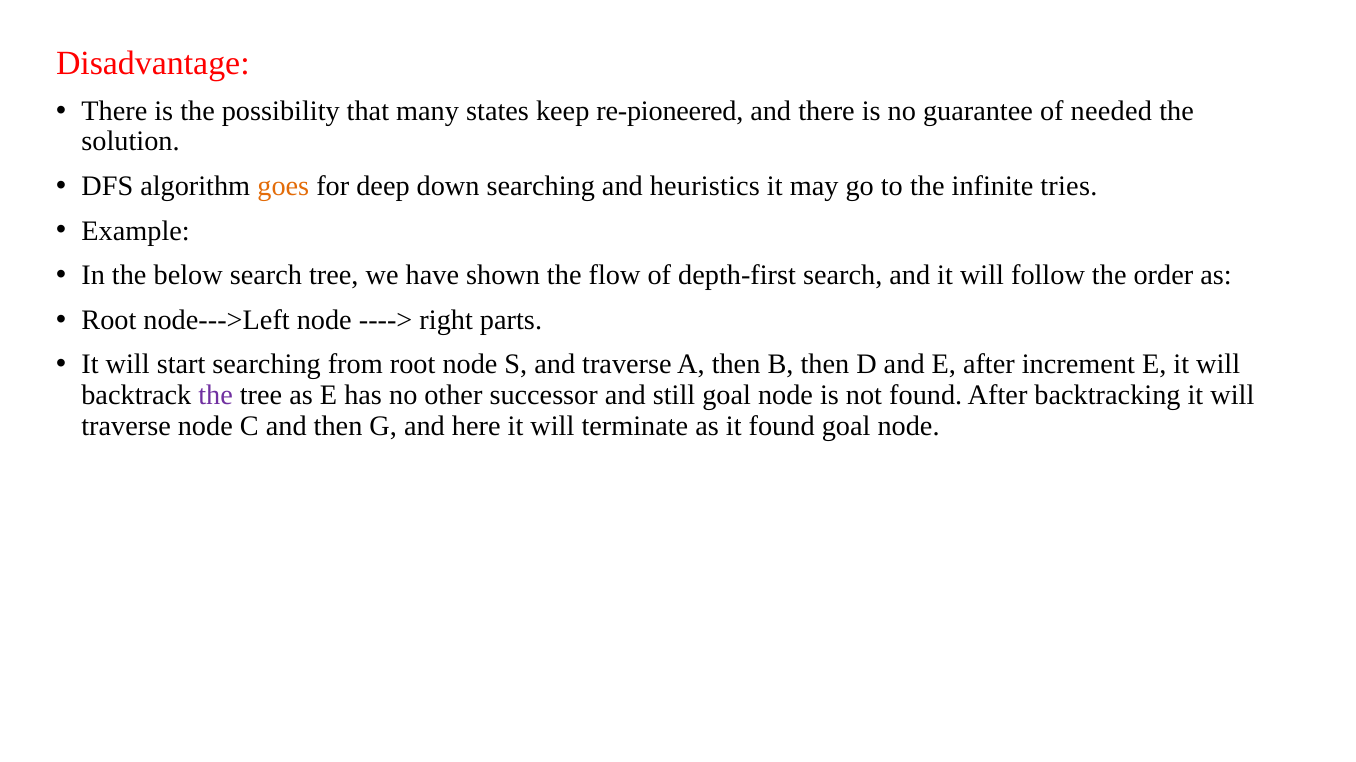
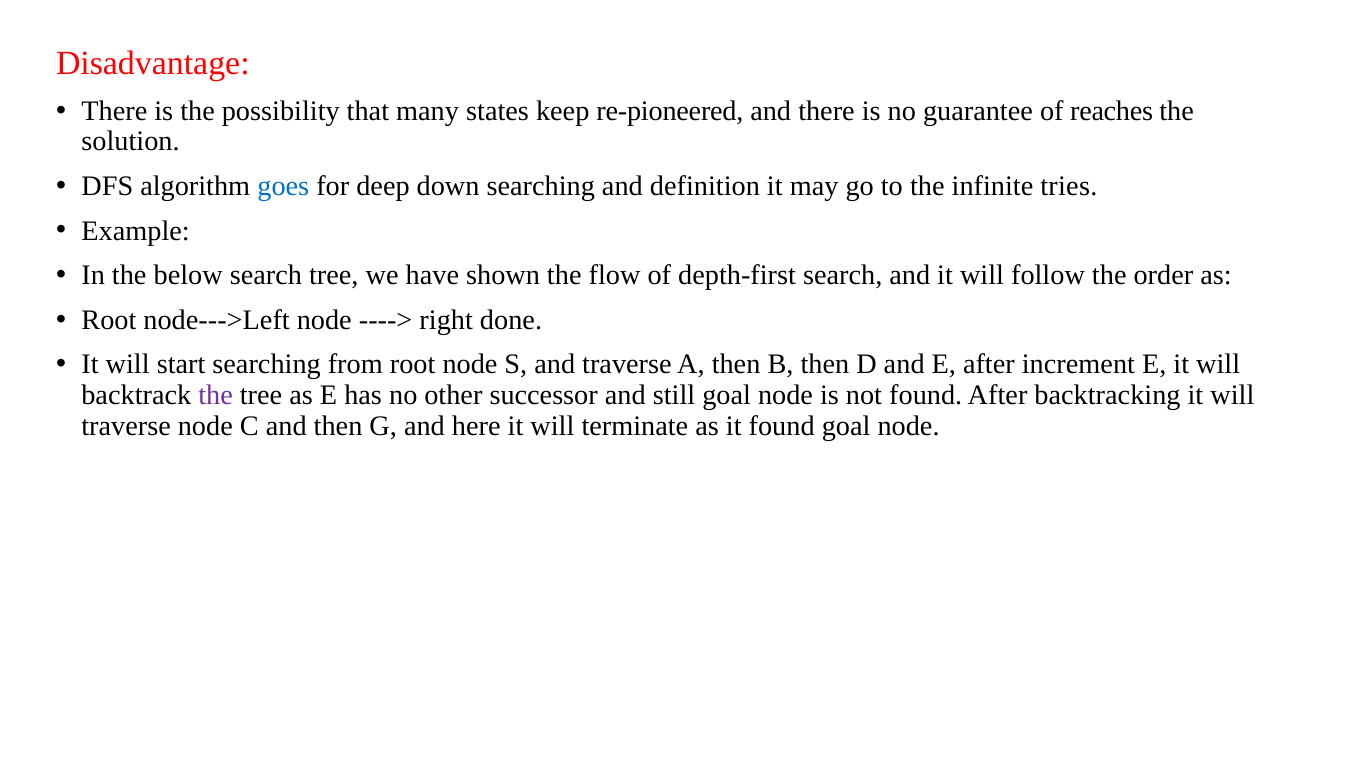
needed: needed -> reaches
goes colour: orange -> blue
heuristics: heuristics -> definition
parts: parts -> done
